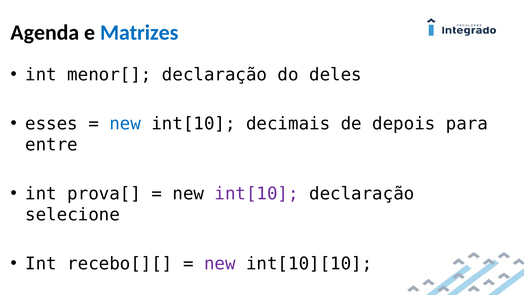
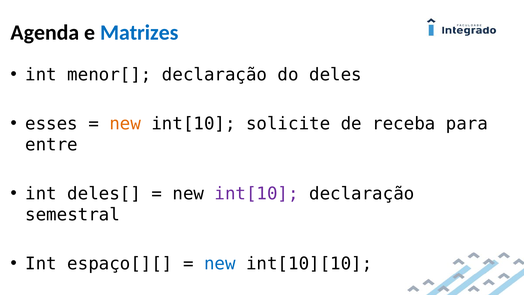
new at (125, 124) colour: blue -> orange
decimais: decimais -> solicite
depois: depois -> receba
prova[: prova[ -> deles[
selecione: selecione -> semestral
recebo[][: recebo[][ -> espaço[][
new at (220, 264) colour: purple -> blue
